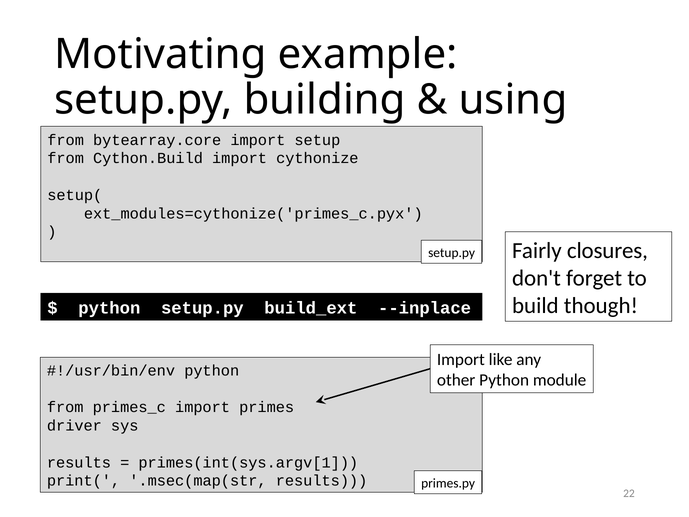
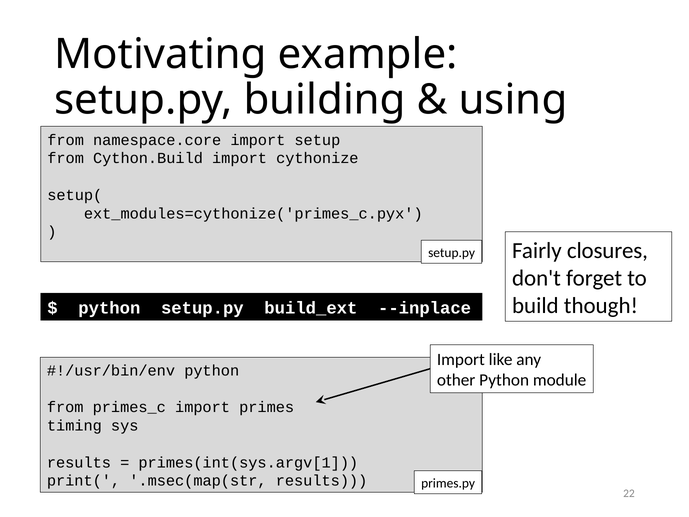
bytearray.core: bytearray.core -> namespace.core
driver: driver -> timing
